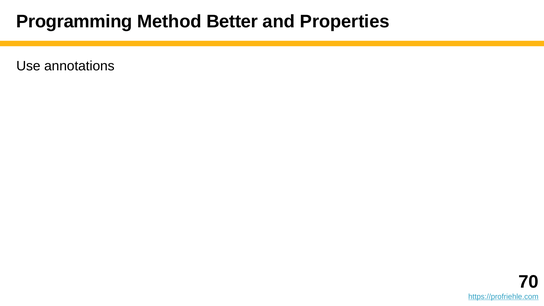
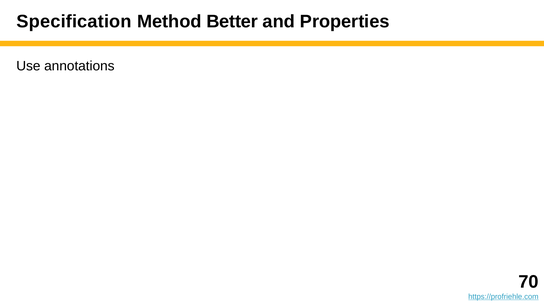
Programming: Programming -> Specification
